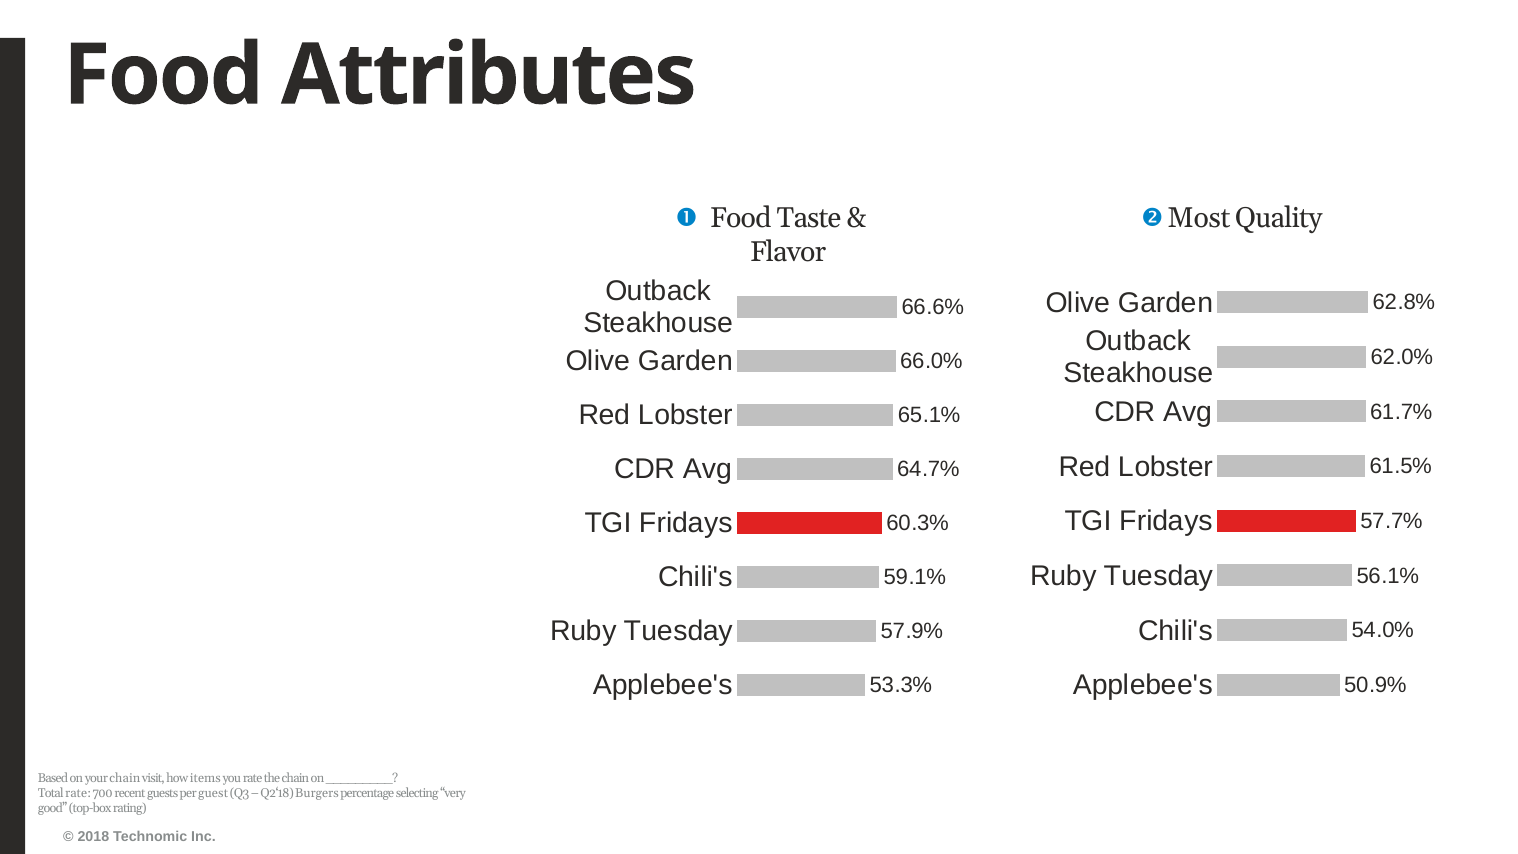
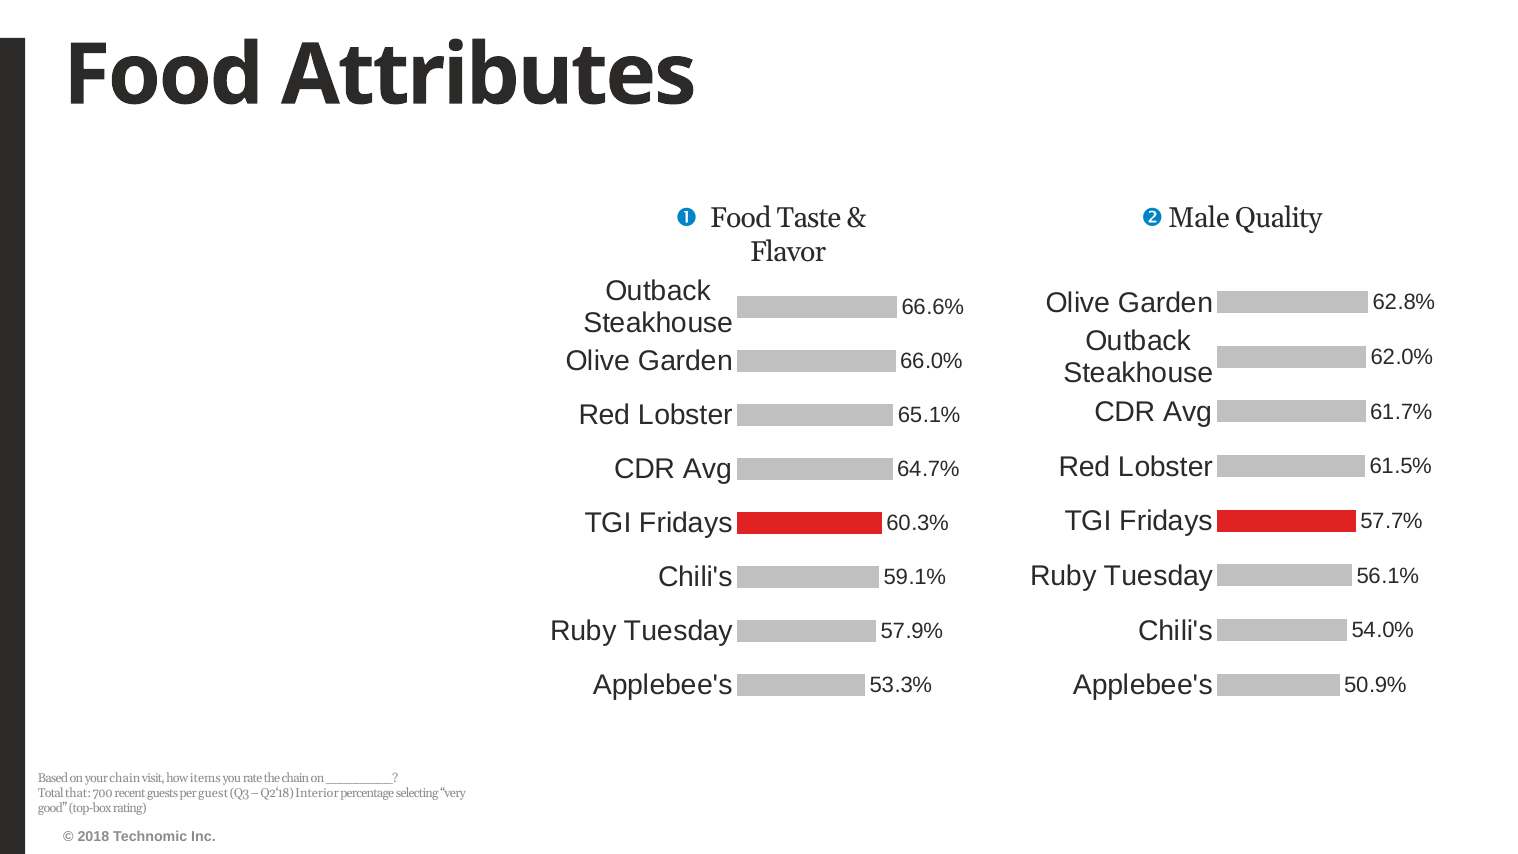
Most: Most -> Male
Total rate: rate -> that
Burgers: Burgers -> Interior
